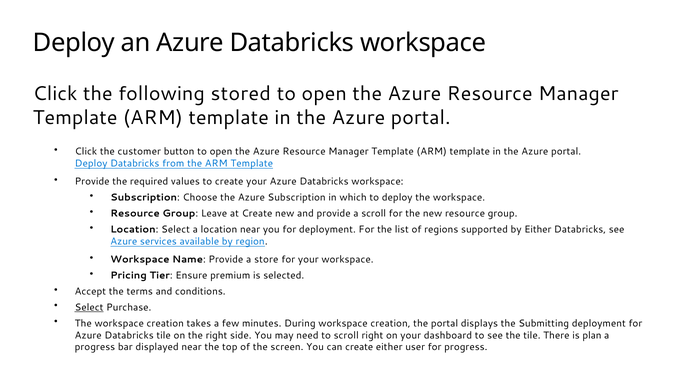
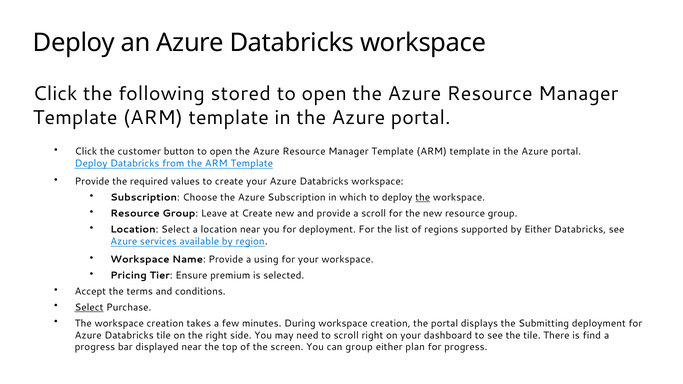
the at (423, 198) underline: none -> present
store: store -> using
plan: plan -> find
can create: create -> group
user: user -> plan
